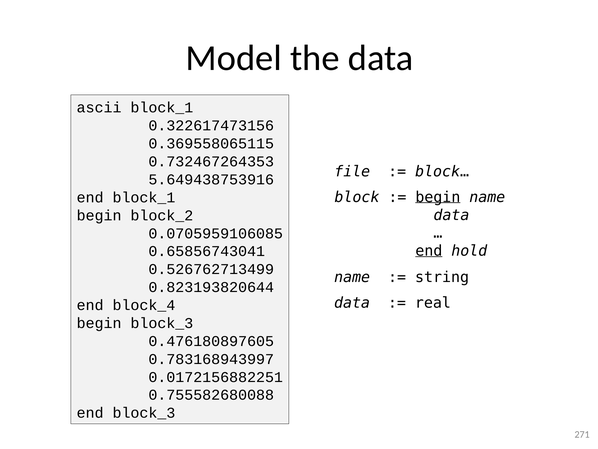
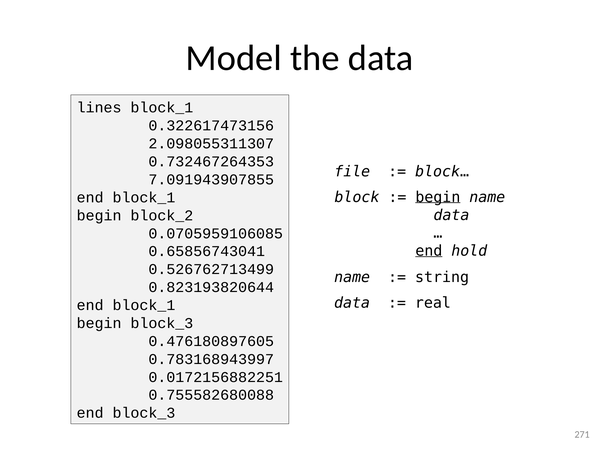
ascii: ascii -> lines
0.369558065115: 0.369558065115 -> 2.098055311307
5.649438753916: 5.649438753916 -> 7.091943907855
block_4 at (144, 305): block_4 -> block_1
